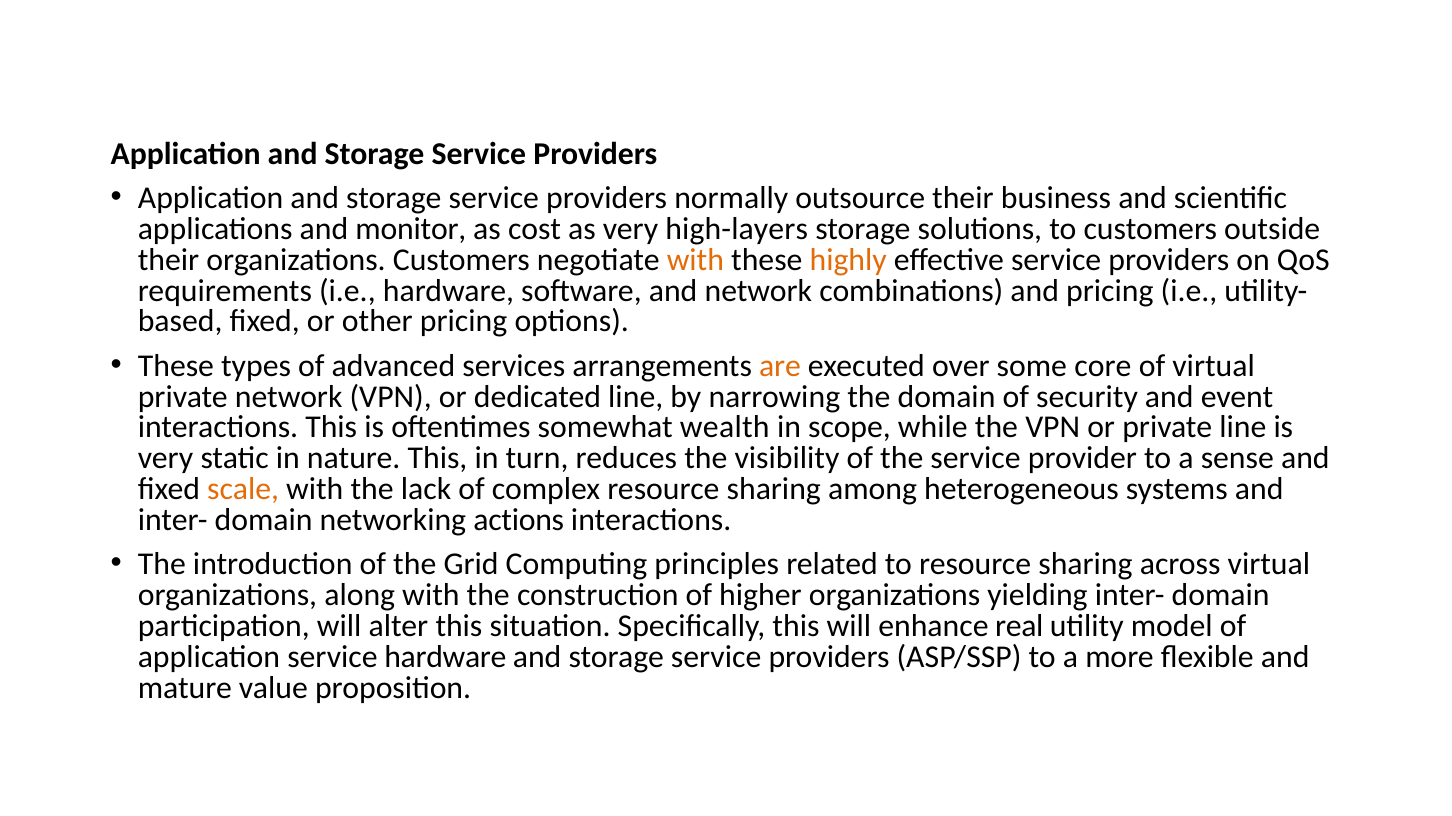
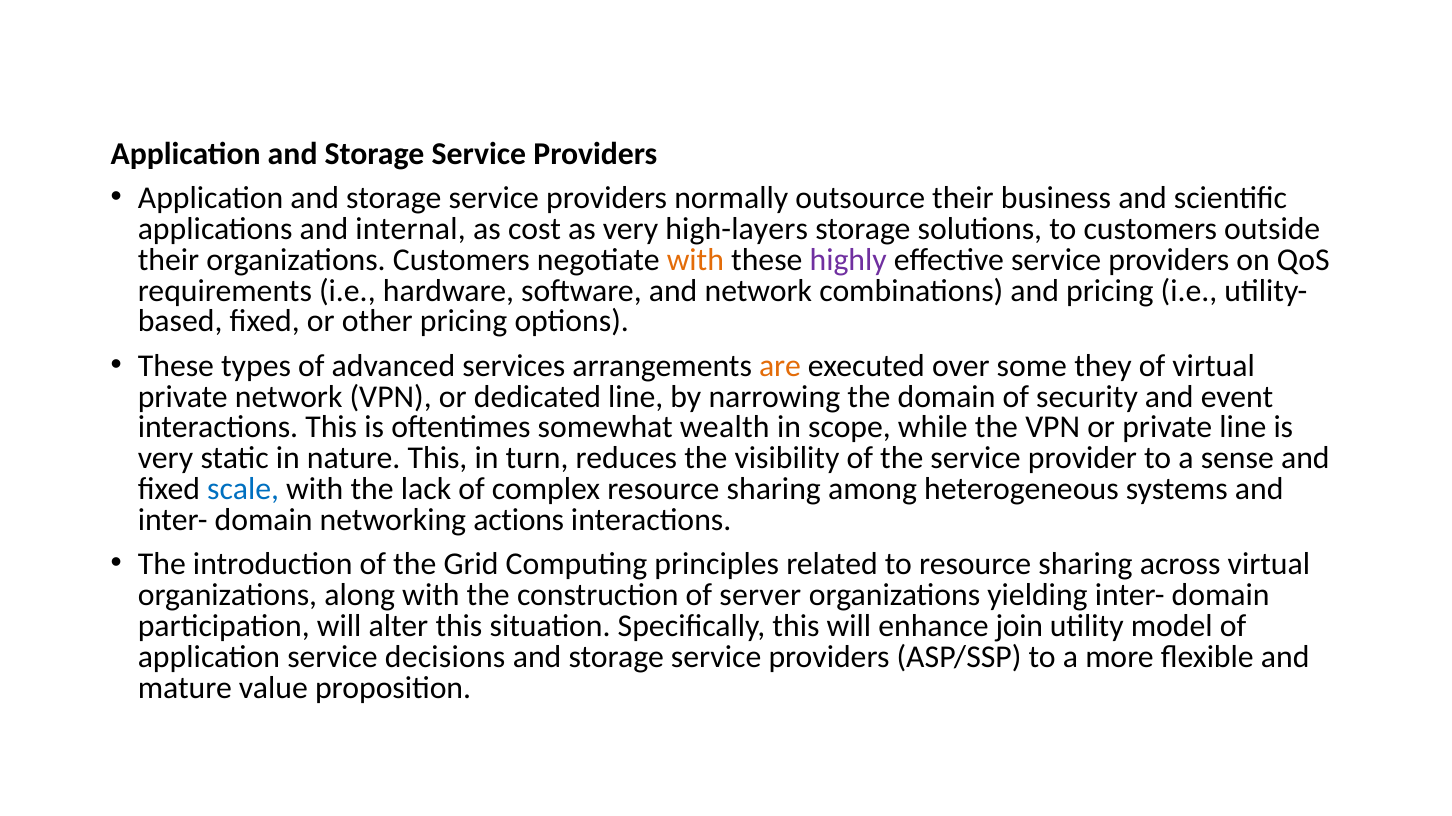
monitor: monitor -> internal
highly colour: orange -> purple
core: core -> they
scale colour: orange -> blue
higher: higher -> server
real: real -> join
service hardware: hardware -> decisions
